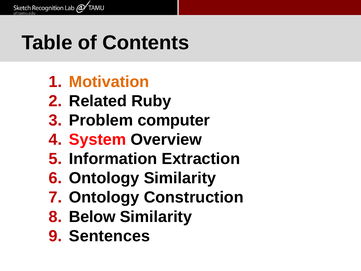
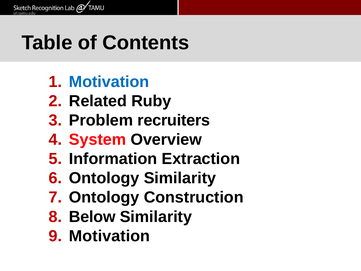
Motivation at (109, 82) colour: orange -> blue
computer: computer -> recruiters
Sentences at (109, 236): Sentences -> Motivation
